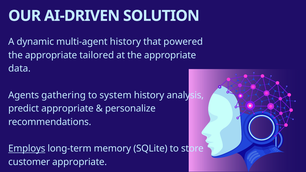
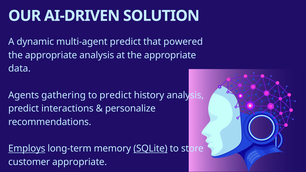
multi-agent history: history -> predict
appropriate tailored: tailored -> analysis
to system: system -> predict
predict appropriate: appropriate -> interactions
SQLite underline: none -> present
